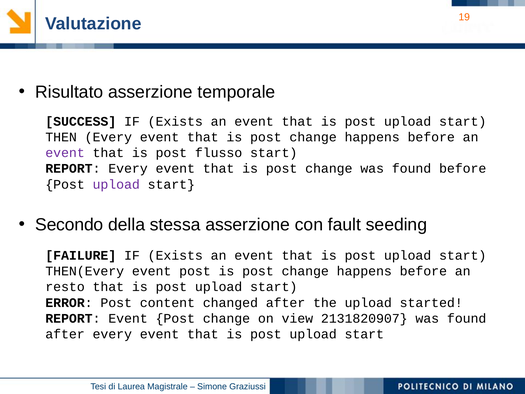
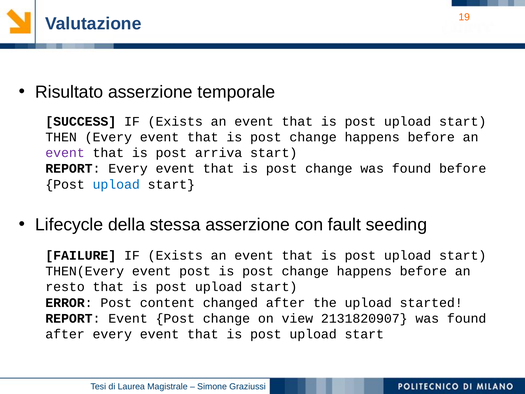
flusso: flusso -> arriva
upload at (116, 184) colour: purple -> blue
Secondo: Secondo -> Lifecycle
